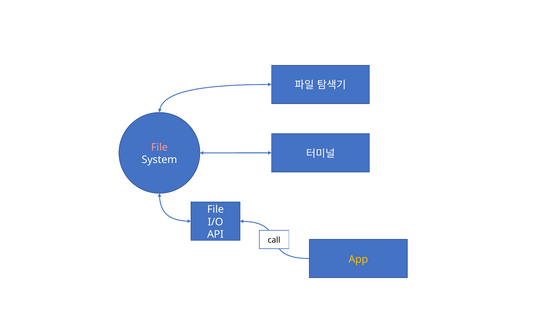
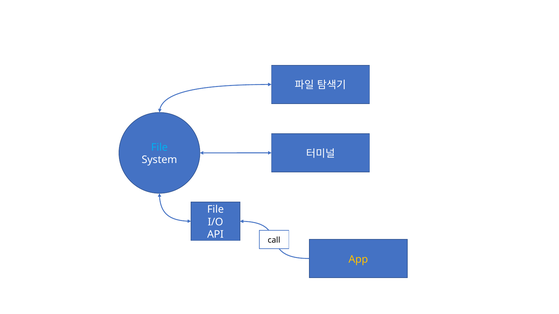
File at (159, 148) colour: pink -> light blue
